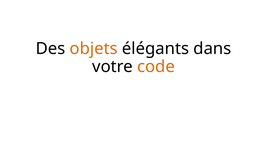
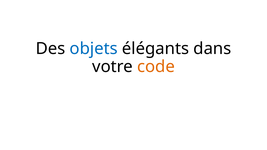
objets colour: orange -> blue
